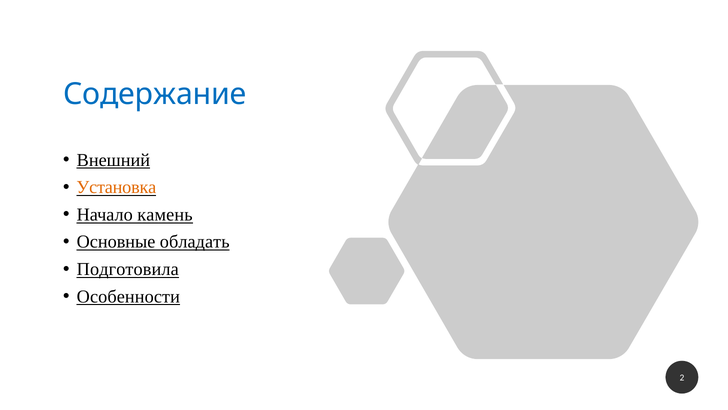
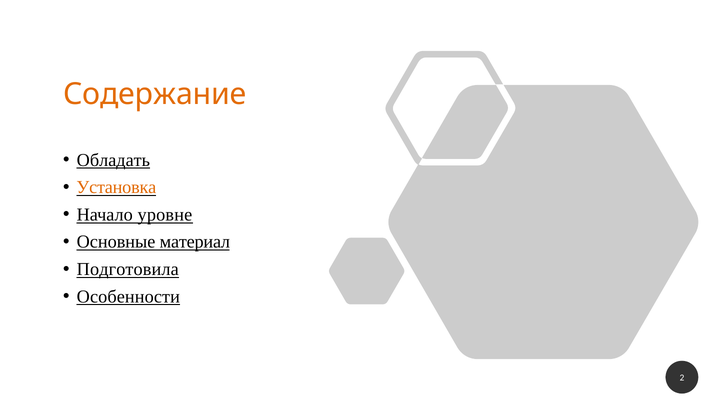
Содержание colour: blue -> orange
Внешний: Внешний -> Обладать
камень: камень -> уровне
обладать: обладать -> материал
